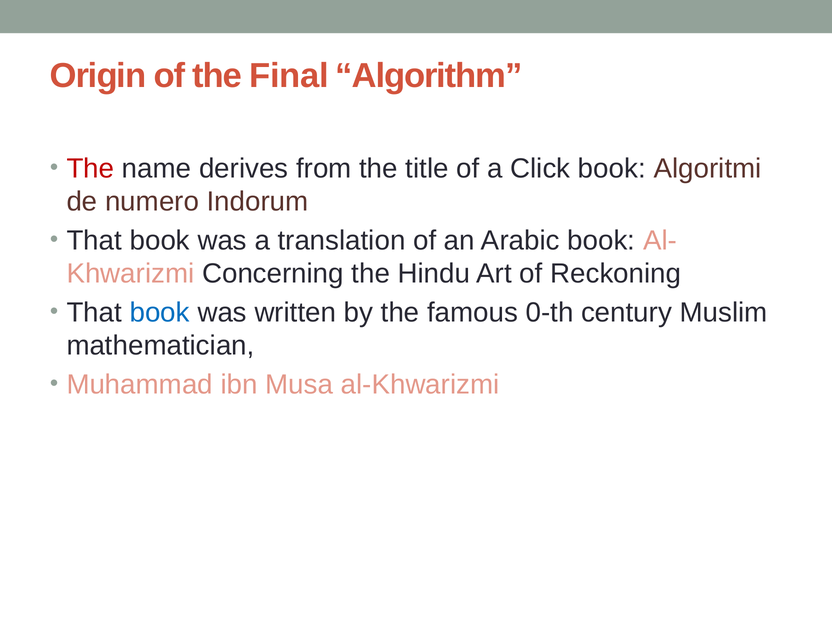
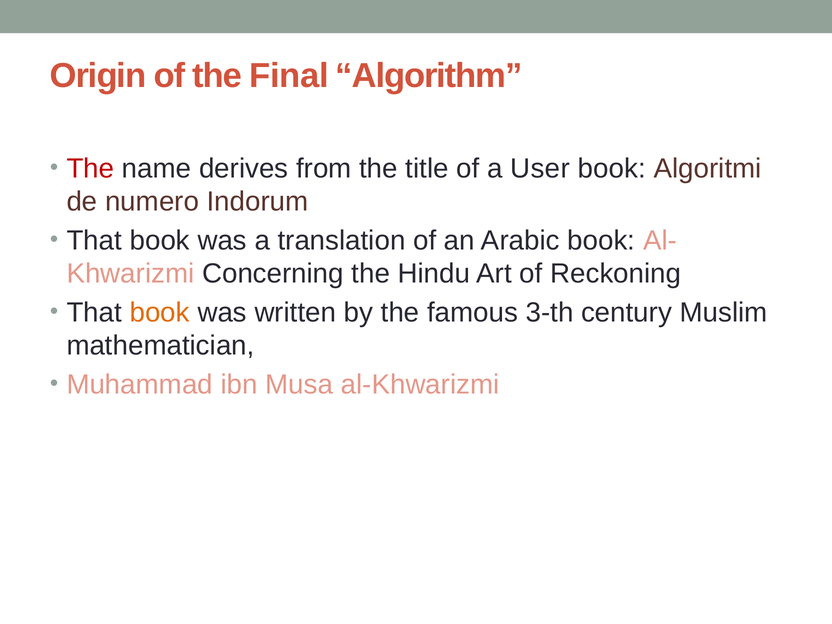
Click: Click -> User
book at (160, 313) colour: blue -> orange
0-th: 0-th -> 3-th
